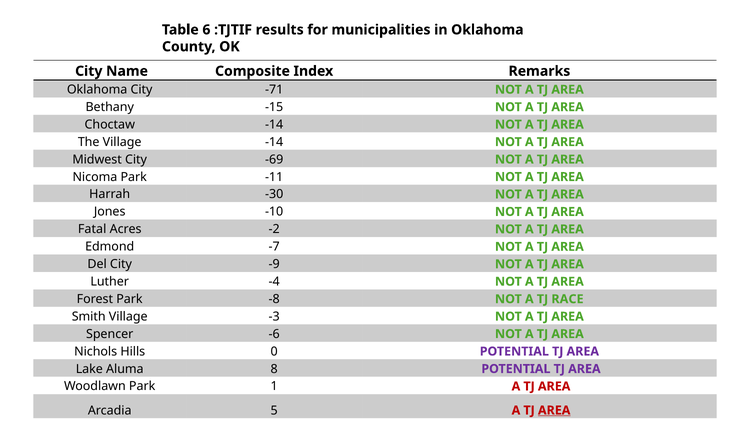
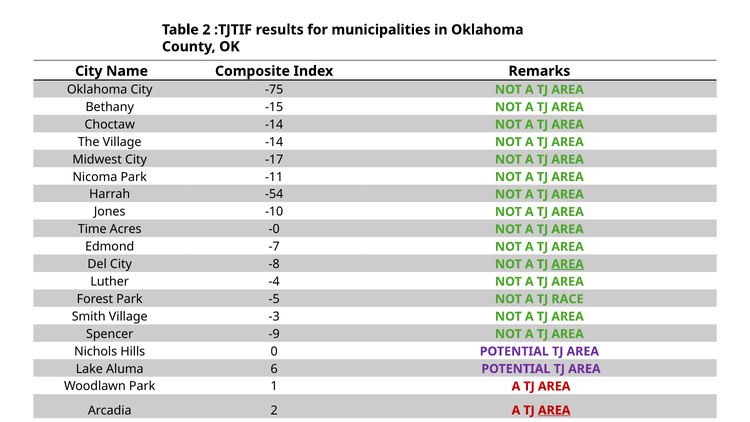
Table 6: 6 -> 2
-71: -71 -> -75
-69: -69 -> -17
-30: -30 -> -54
Fatal: Fatal -> Time
-2: -2 -> -0
-9: -9 -> -8
AREA at (568, 264) underline: none -> present
-8: -8 -> -5
-6: -6 -> -9
8: 8 -> 6
Arcadia 5: 5 -> 2
